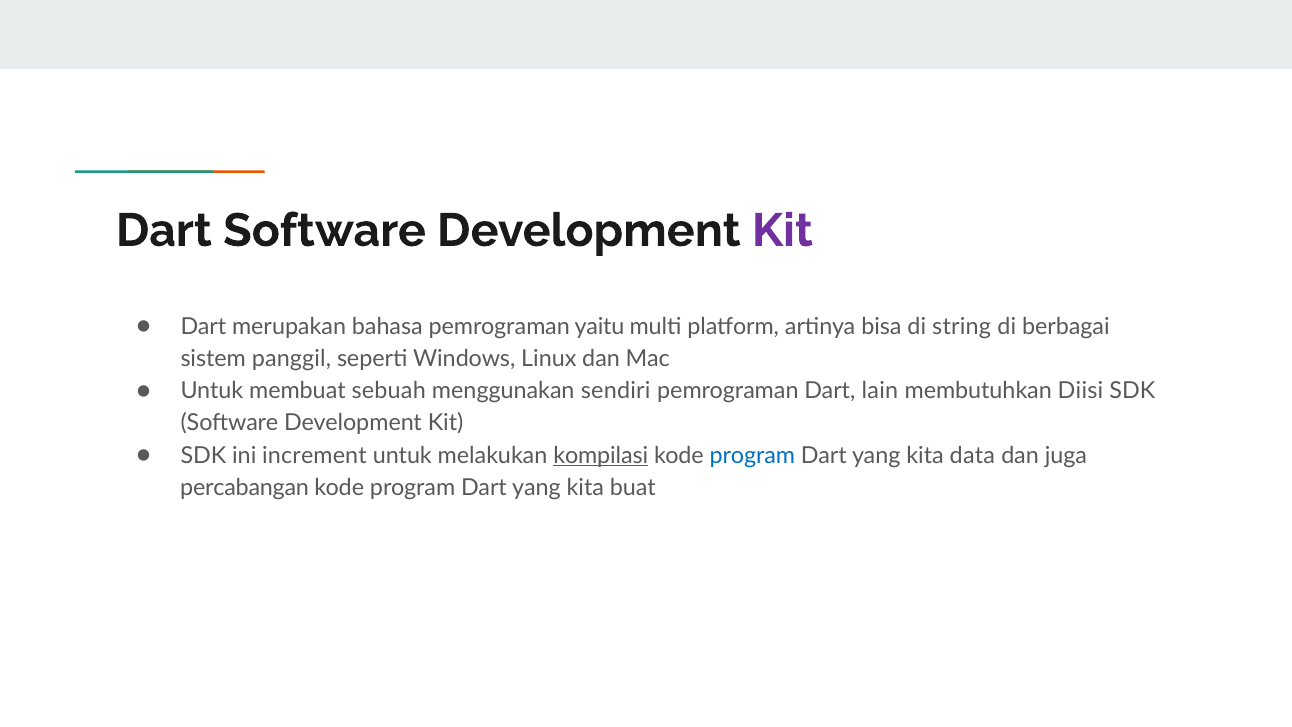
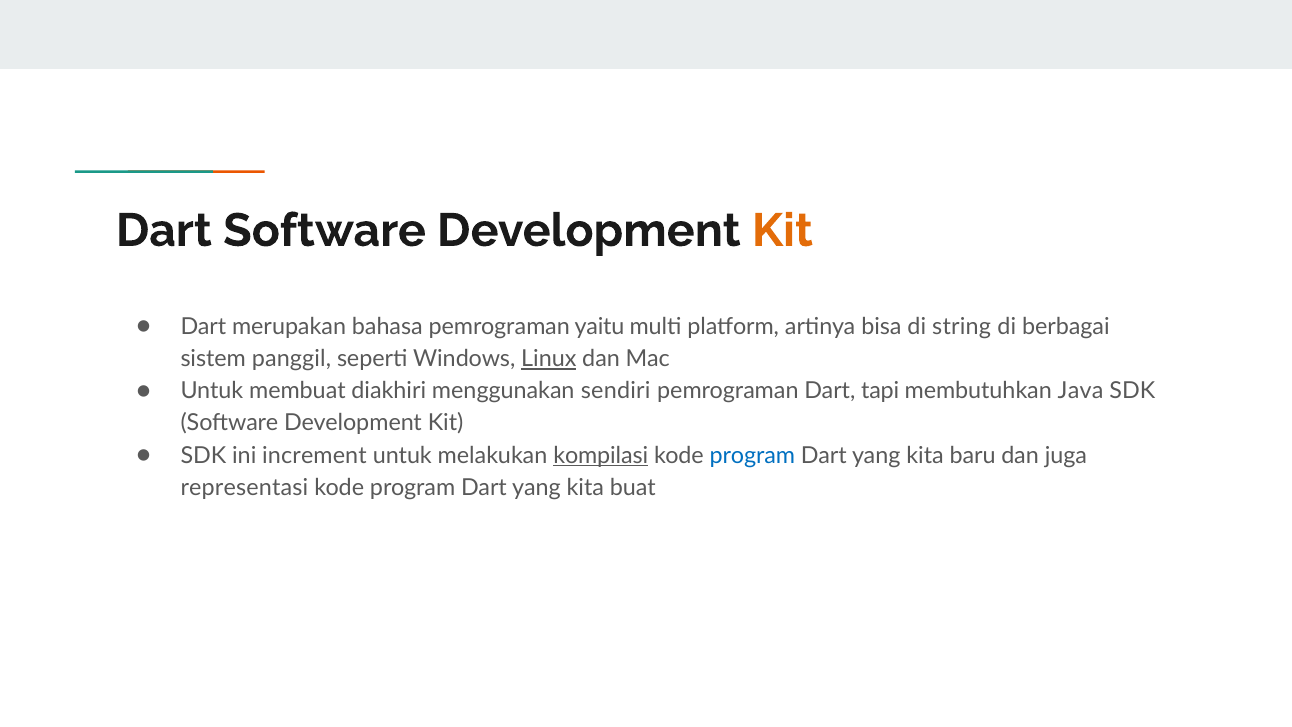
Kit at (782, 230) colour: purple -> orange
Linux underline: none -> present
sebuah: sebuah -> diakhiri
lain: lain -> tapi
Diisi: Diisi -> Java
data: data -> baru
percabangan: percabangan -> representasi
